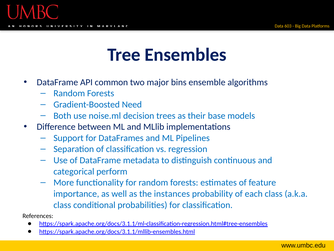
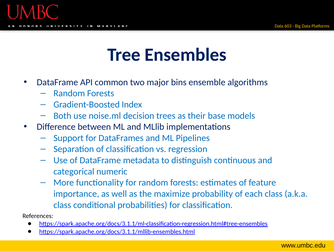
Need: Need -> Index
perform: perform -> numeric
instances: instances -> maximize
